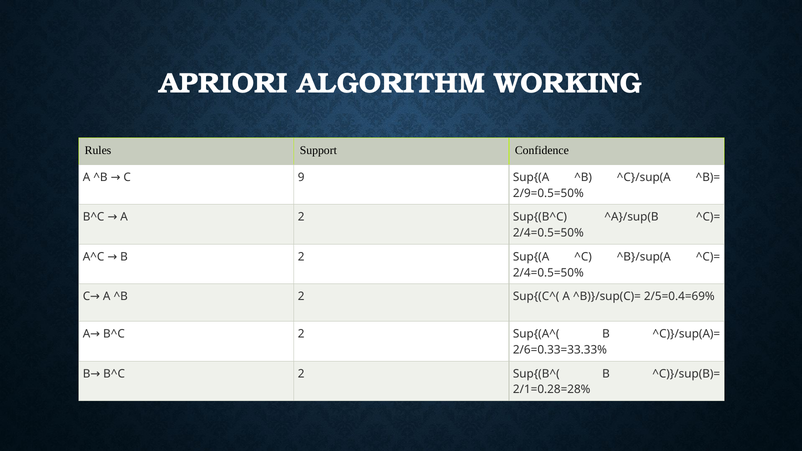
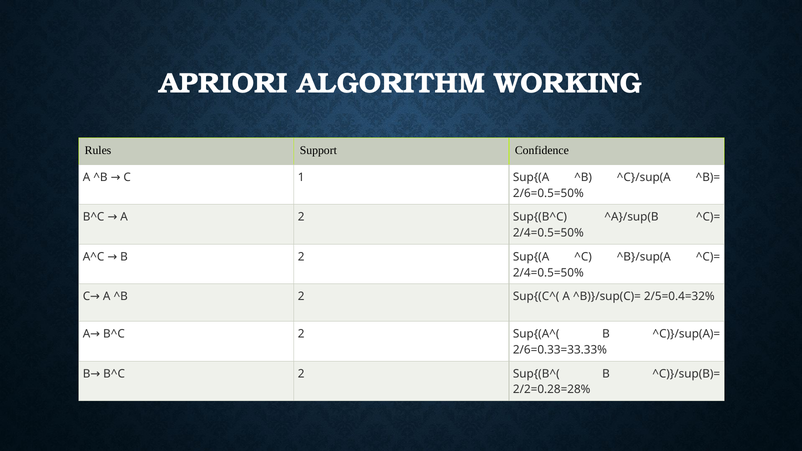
9: 9 -> 1
2/9=0.5=50%: 2/9=0.5=50% -> 2/6=0.5=50%
2/5=0.4=69%: 2/5=0.4=69% -> 2/5=0.4=32%
2/1=0.28=28%: 2/1=0.28=28% -> 2/2=0.28=28%
